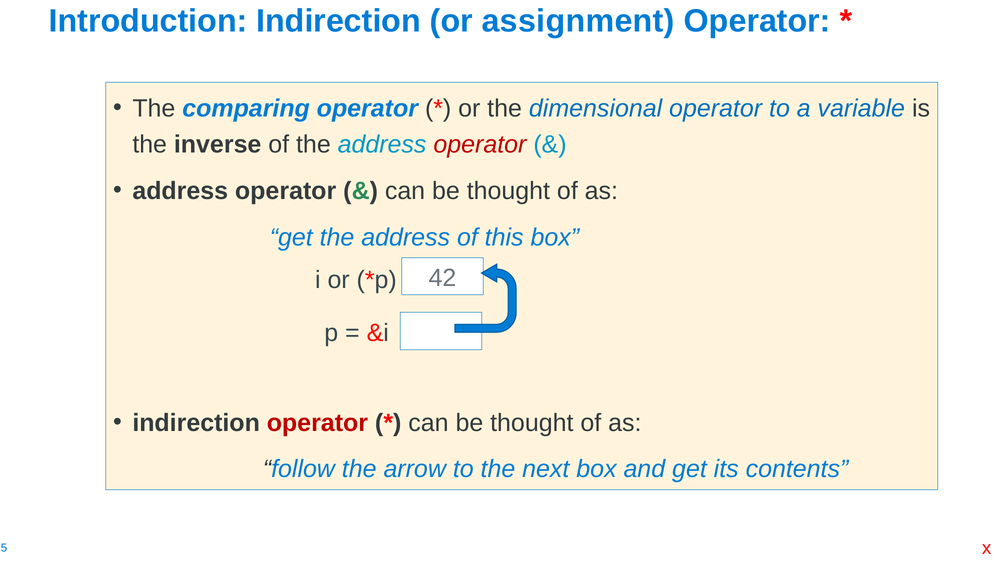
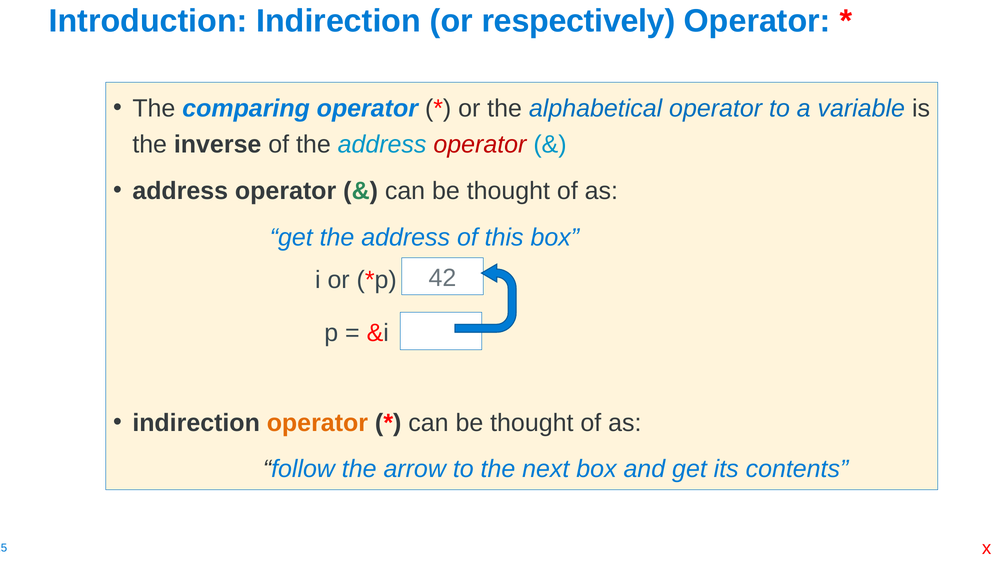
assignment: assignment -> respectively
dimensional: dimensional -> alphabetical
operator at (317, 423) colour: red -> orange
